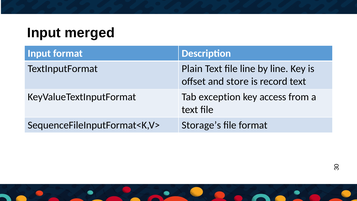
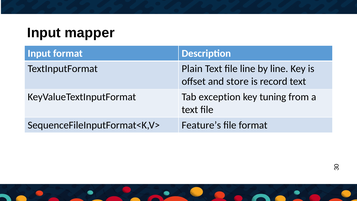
merged: merged -> mapper
access: access -> tuning
Storage’s: Storage’s -> Feature’s
